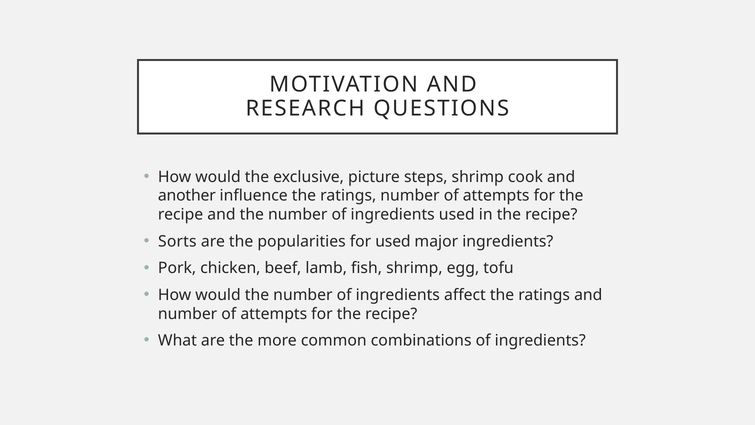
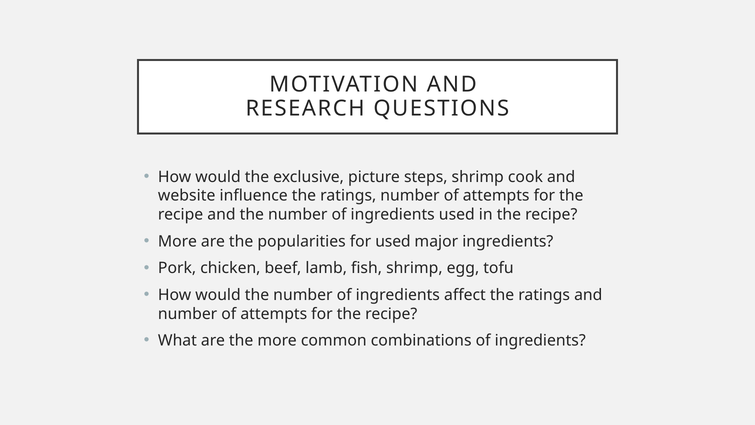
another: another -> website
Sorts at (177, 241): Sorts -> More
